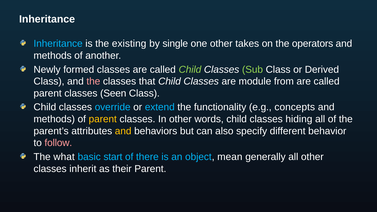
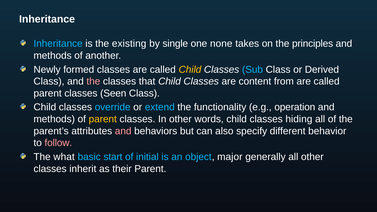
one other: other -> none
operators: operators -> principles
Child at (190, 70) colour: light green -> yellow
Sub colour: light green -> light blue
module: module -> content
concepts: concepts -> operation
and at (123, 131) colour: yellow -> pink
there: there -> initial
mean: mean -> major
